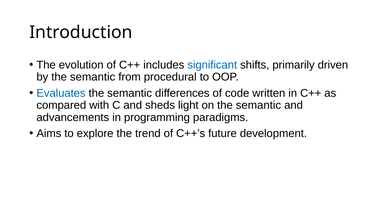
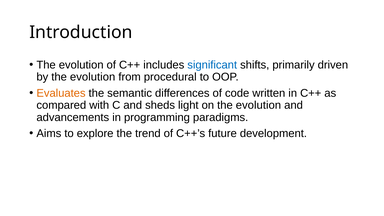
by the semantic: semantic -> evolution
Evaluates colour: blue -> orange
on the semantic: semantic -> evolution
